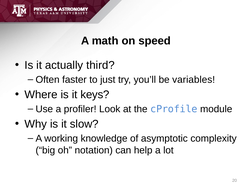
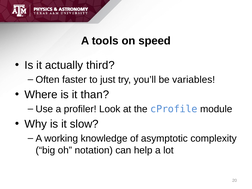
math: math -> tools
keys: keys -> than
